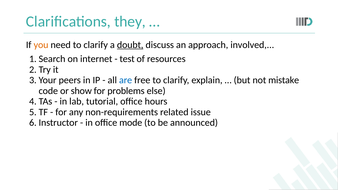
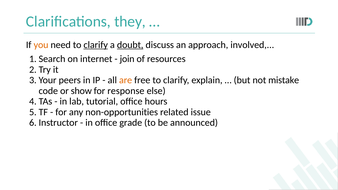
clarify at (96, 45) underline: none -> present
test: test -> join
are colour: blue -> orange
problems: problems -> response
non-requirements: non-requirements -> non-opportunities
mode: mode -> grade
